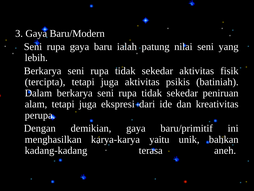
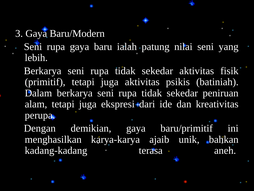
tercipta: tercipta -> primitif
yaitu: yaitu -> ajaib
